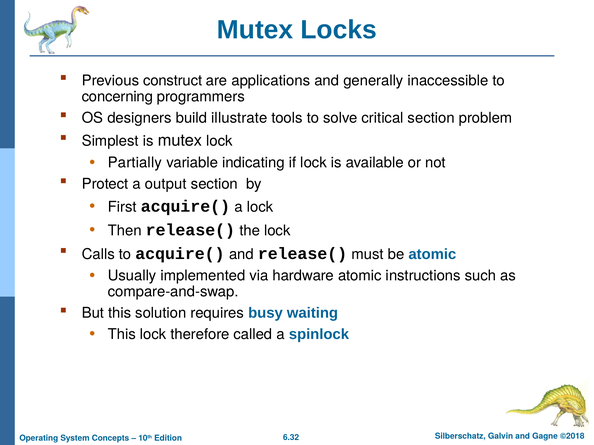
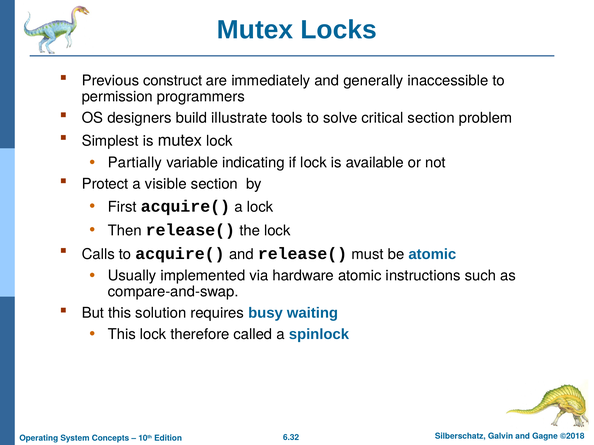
applications: applications -> immediately
concerning: concerning -> permission
output: output -> visible
